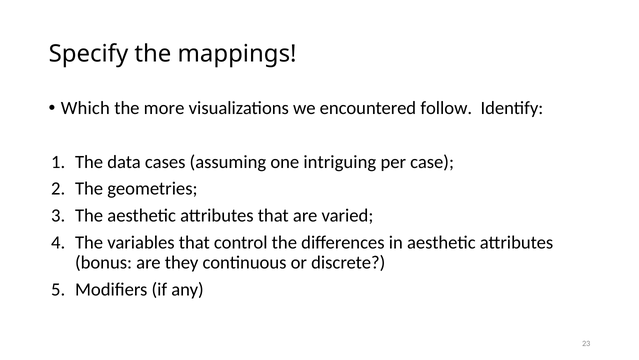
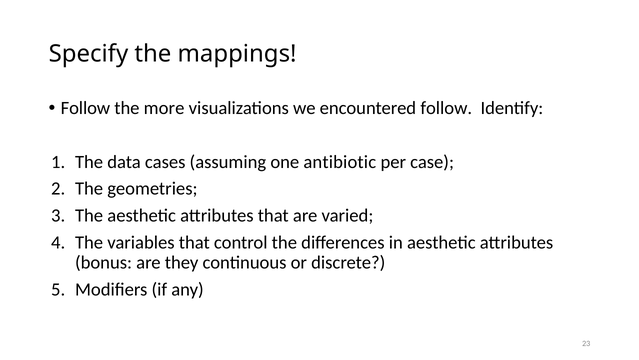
Which at (85, 108): Which -> Follow
intriguing: intriguing -> antibiotic
